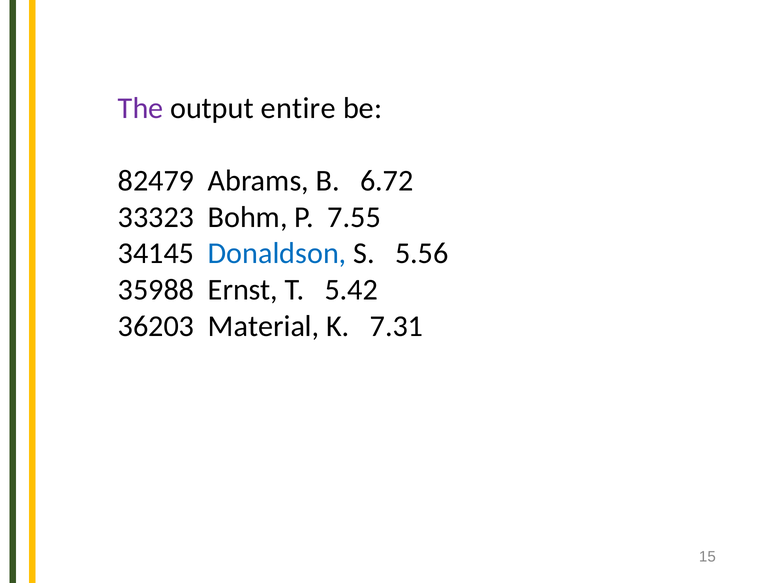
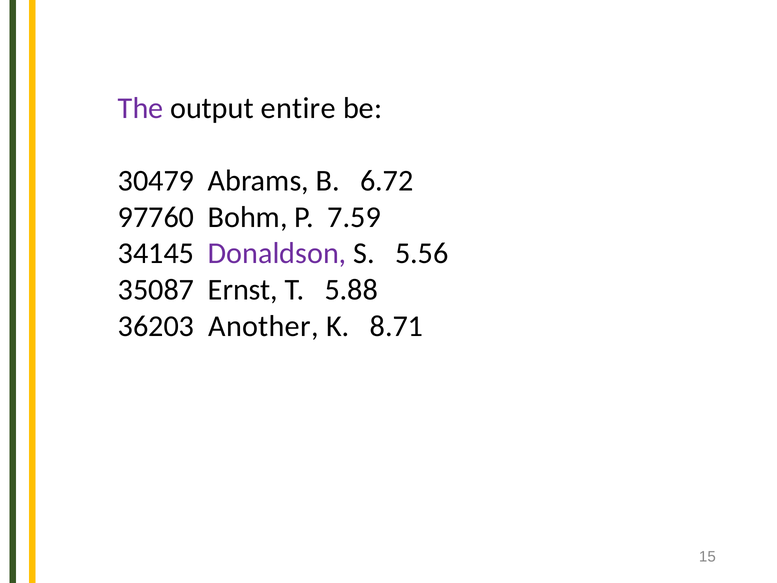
82479: 82479 -> 30479
33323: 33323 -> 97760
7.55: 7.55 -> 7.59
Donaldson colour: blue -> purple
35988: 35988 -> 35087
5.42: 5.42 -> 5.88
Material: Material -> Another
7.31: 7.31 -> 8.71
